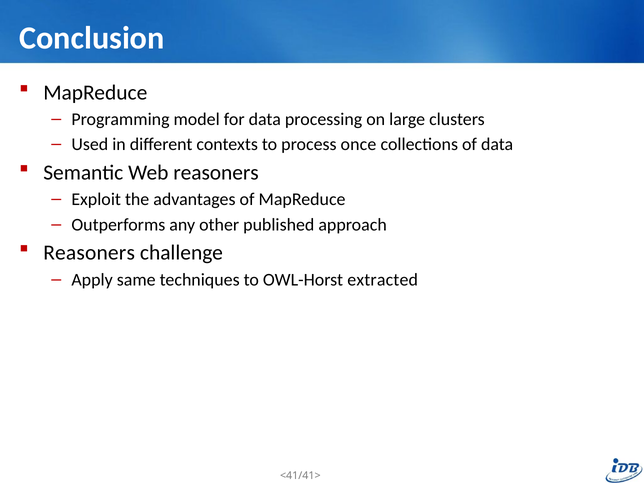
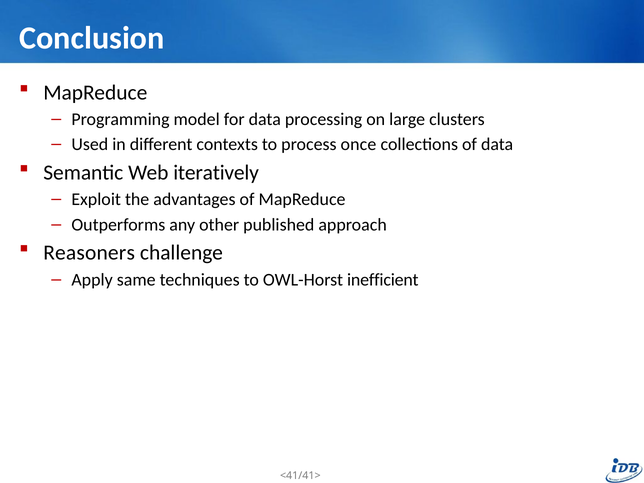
Web reasoners: reasoners -> iteratively
extracted: extracted -> inefficient
